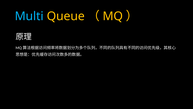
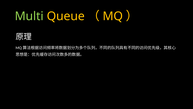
Multi colour: light blue -> light green
